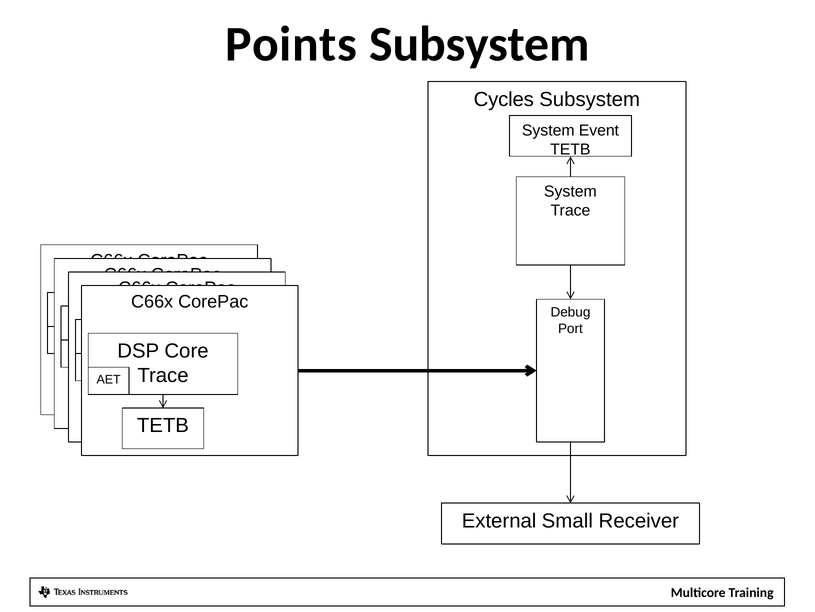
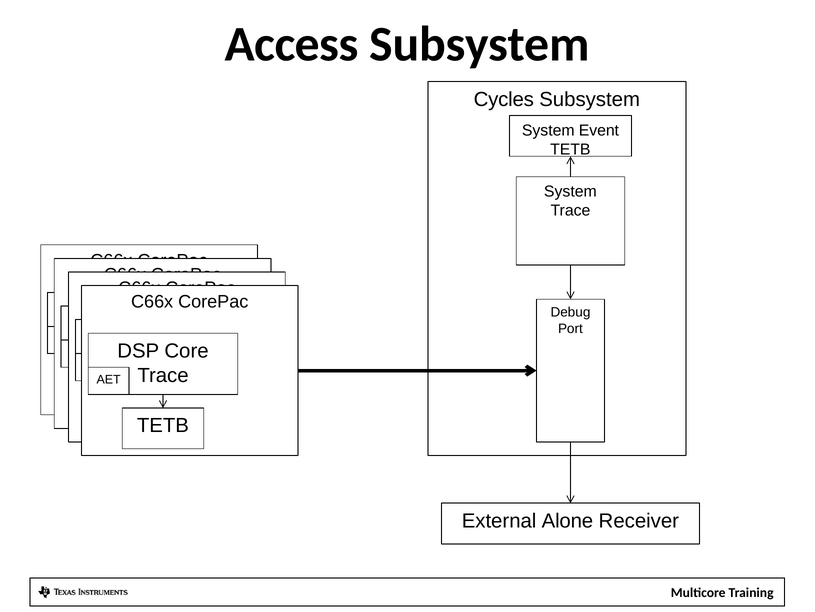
Points: Points -> Access
Small: Small -> Alone
